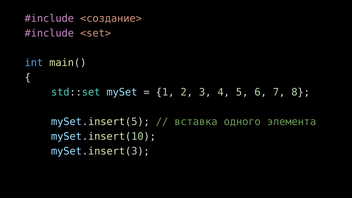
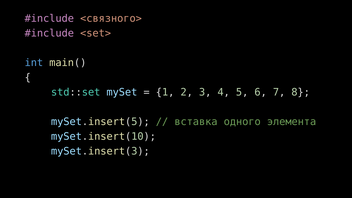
<создание>: <создание> -> <связного>
